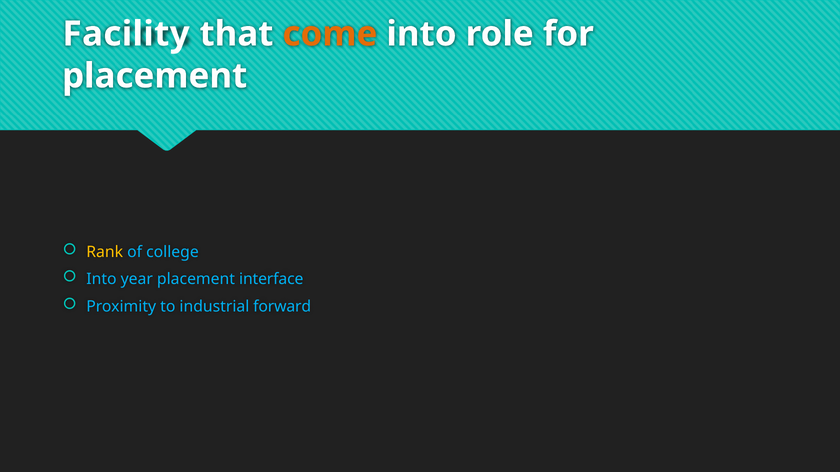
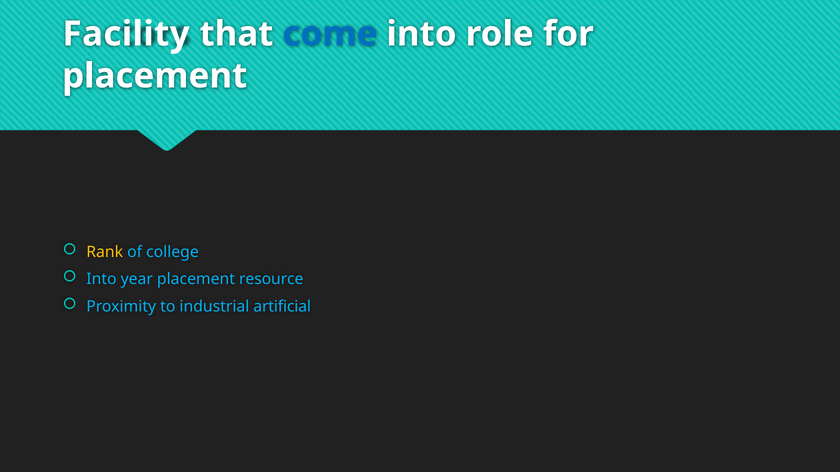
come colour: orange -> blue
interface: interface -> resource
forward: forward -> artificial
